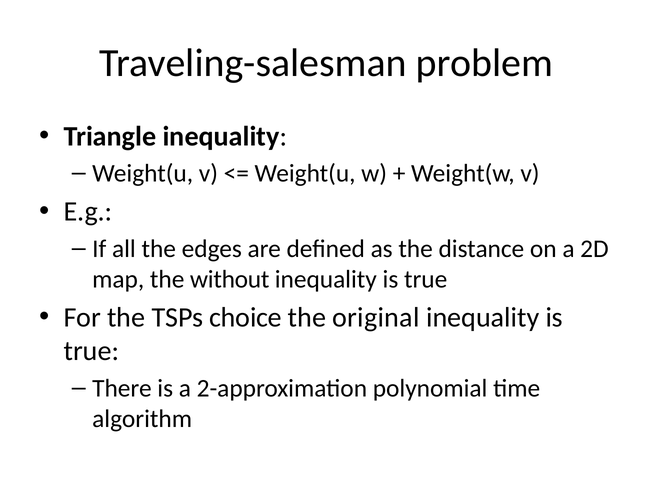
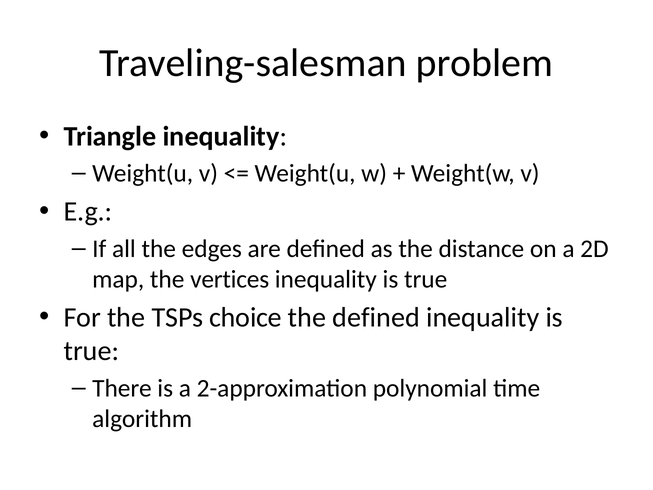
without: without -> vertices
the original: original -> defined
